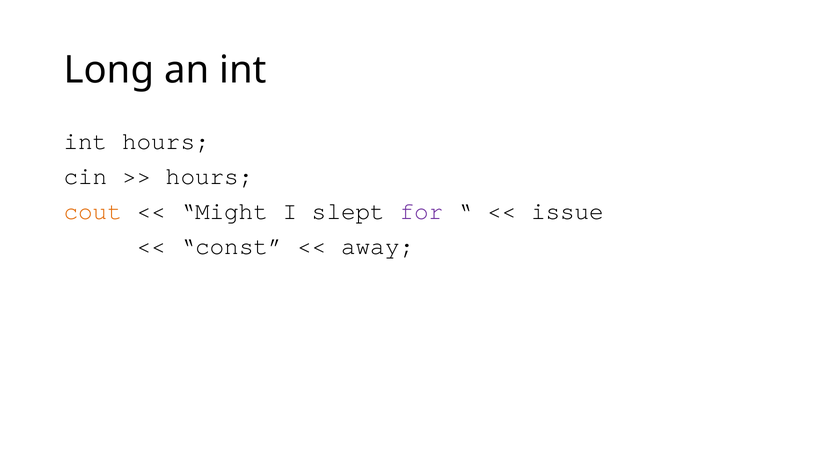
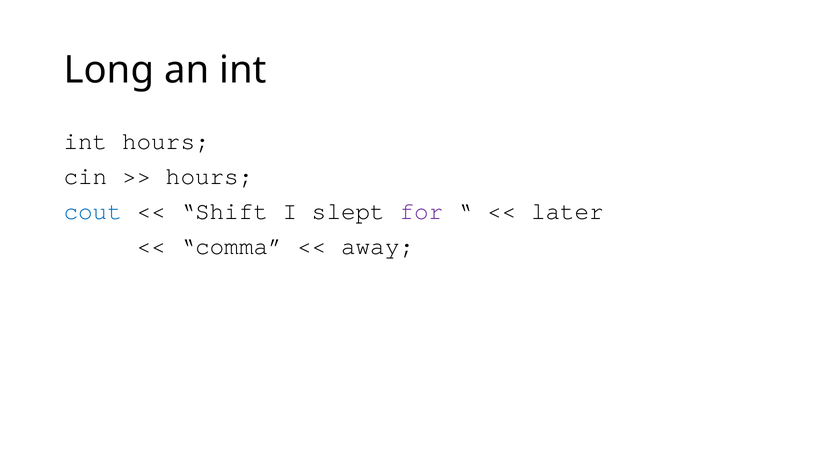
cout colour: orange -> blue
Might: Might -> Shift
issue: issue -> later
const: const -> comma
